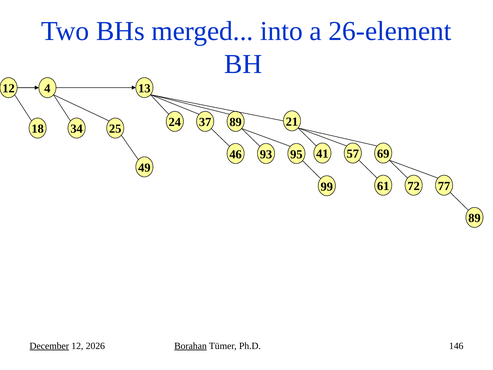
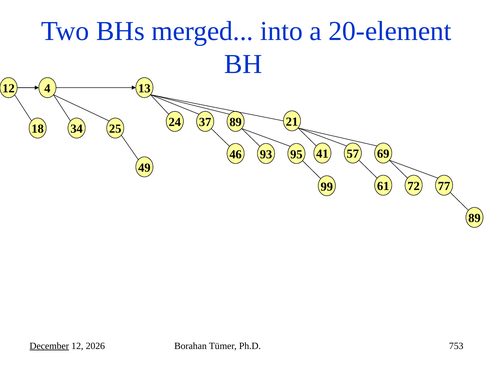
26-element: 26-element -> 20-element
Borahan underline: present -> none
146: 146 -> 753
